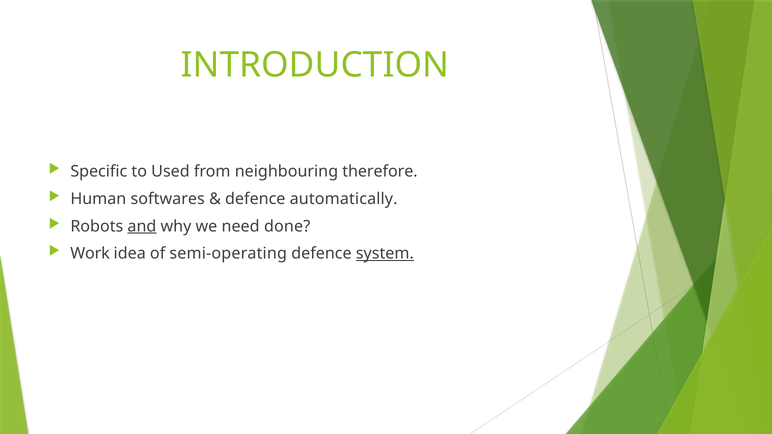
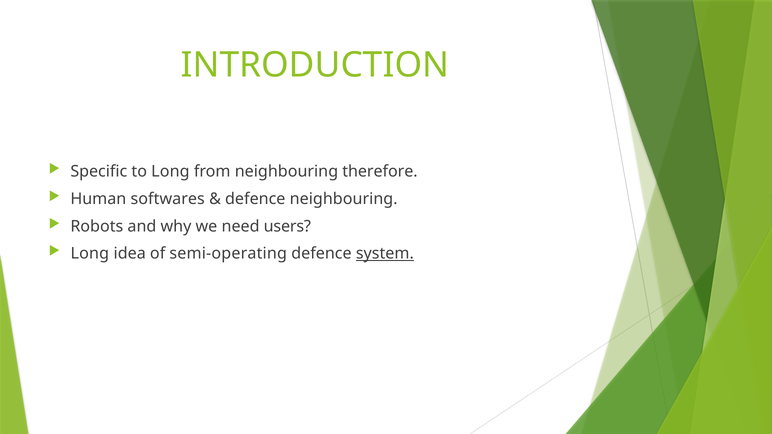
to Used: Used -> Long
defence automatically: automatically -> neighbouring
and underline: present -> none
done: done -> users
Work at (90, 254): Work -> Long
